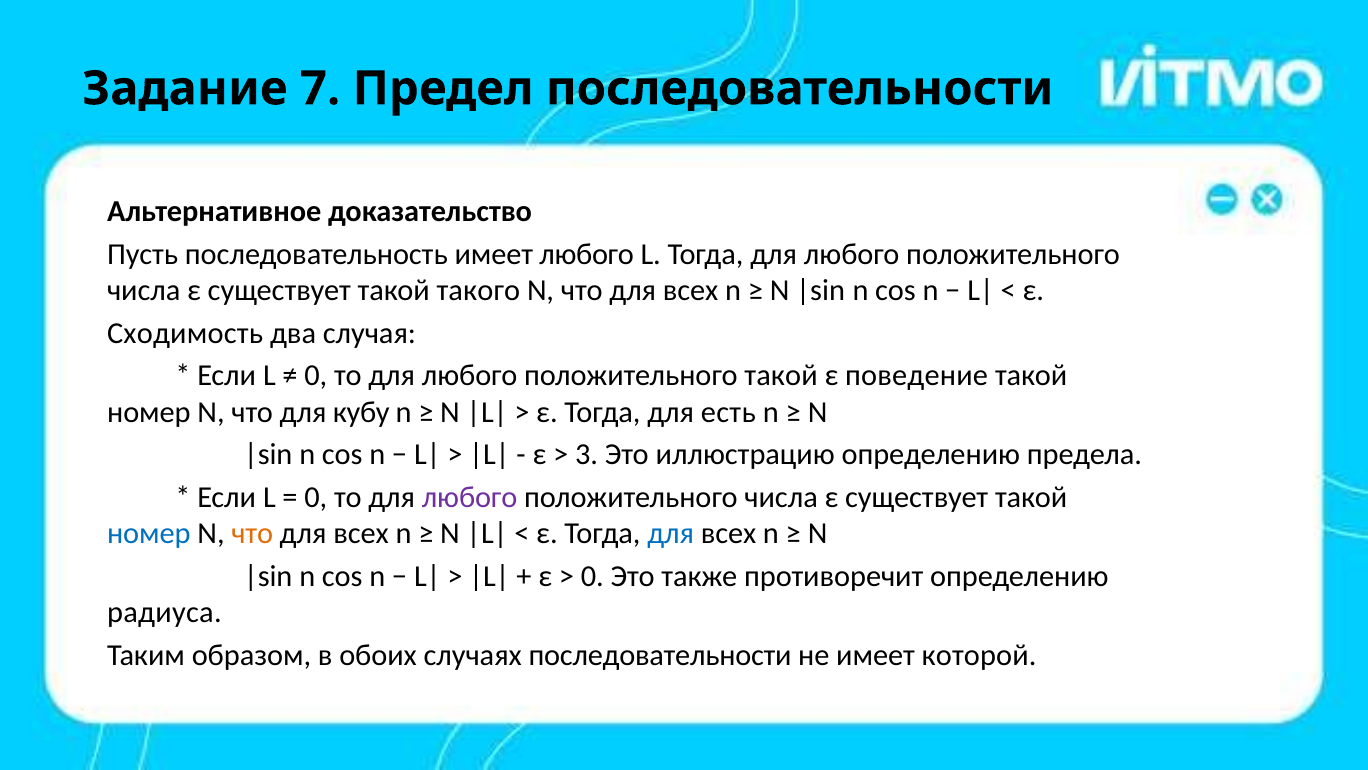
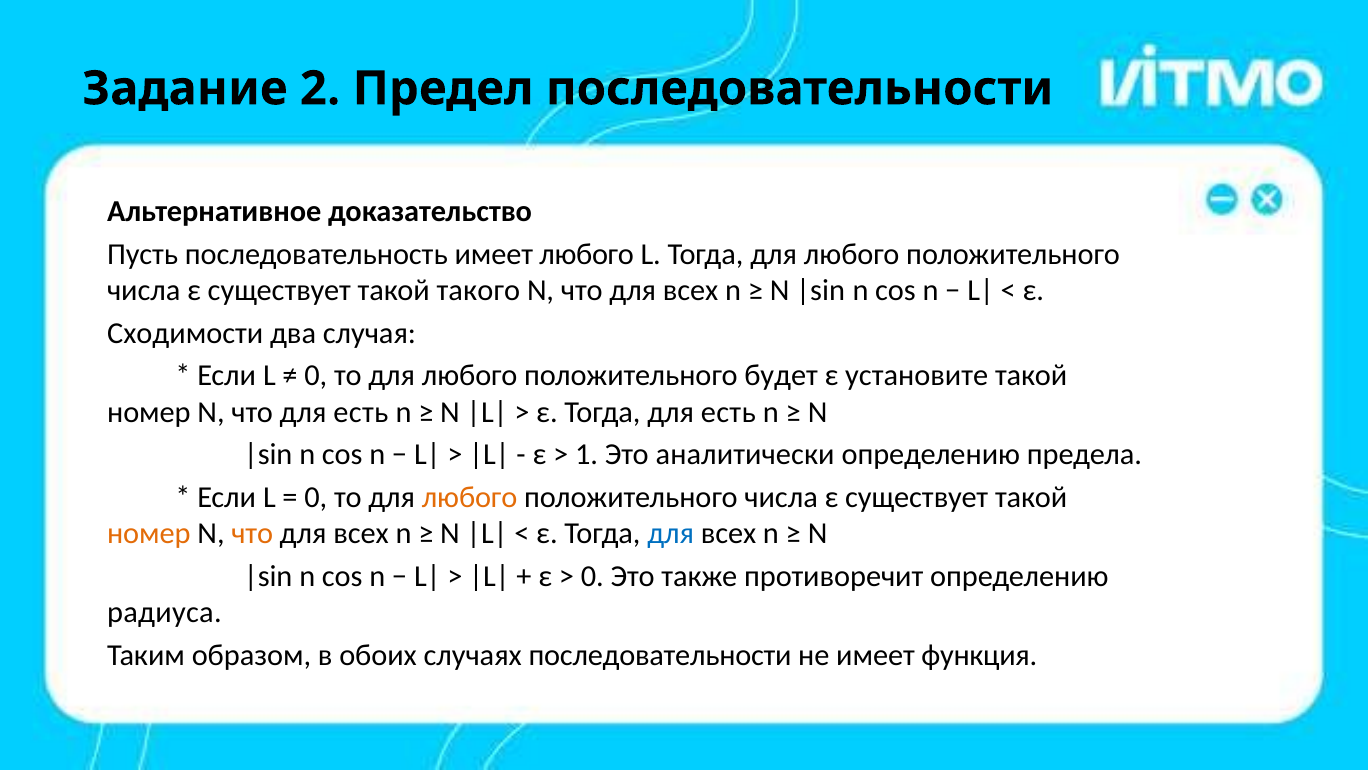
7: 7 -> 2
Сходимость: Сходимость -> Сходимости
положительного такой: такой -> будет
поведение: поведение -> установите
что для кубу: кубу -> есть
3: 3 -> 1
иллюстрацию: иллюстрацию -> аналитически
любого at (470, 497) colour: purple -> orange
номер at (149, 533) colour: blue -> orange
которой: которой -> функция
